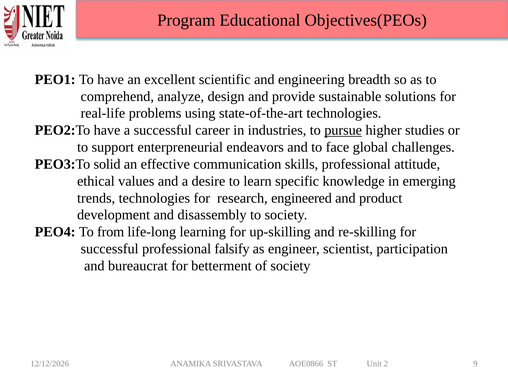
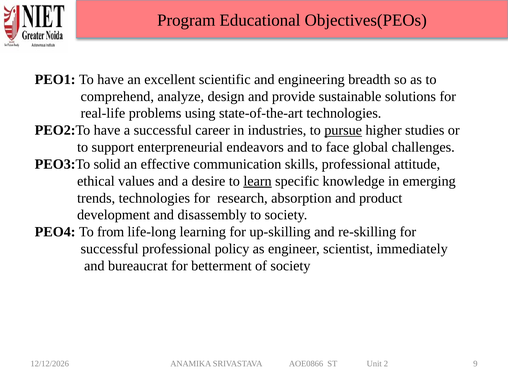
learn underline: none -> present
engineered: engineered -> absorption
falsify: falsify -> policy
participation: participation -> immediately
